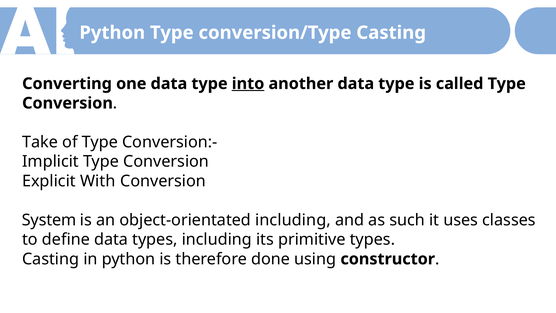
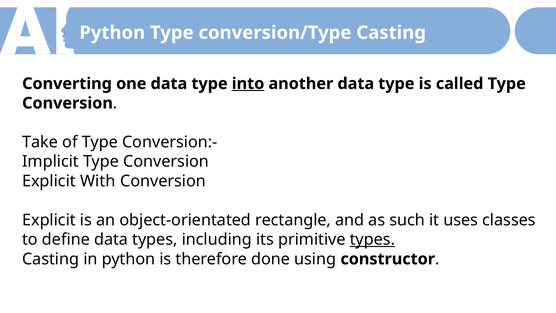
System at (49, 220): System -> Explicit
object-orientated including: including -> rectangle
types at (372, 239) underline: none -> present
